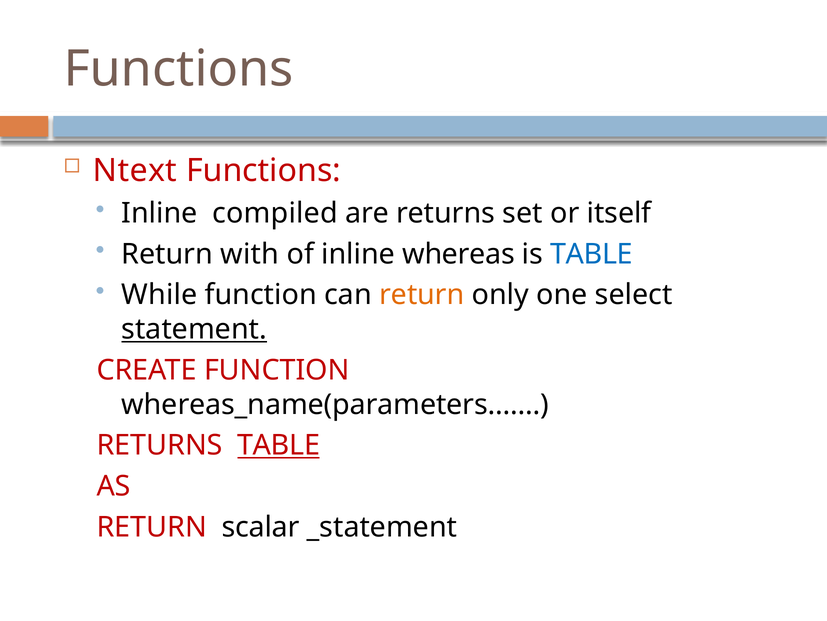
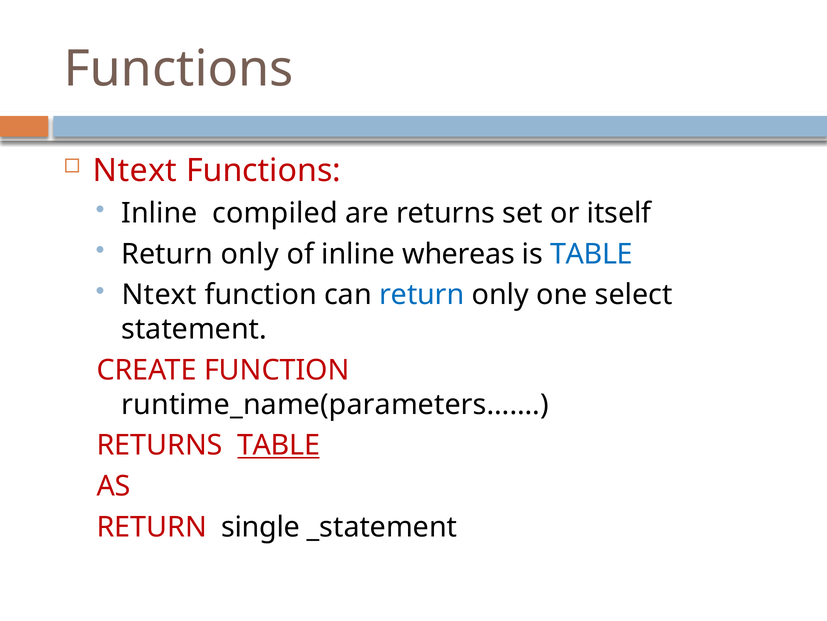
with at (250, 254): with -> only
While at (159, 294): While -> Ntext
return at (422, 294) colour: orange -> blue
statement underline: present -> none
whereas_name(parameters……: whereas_name(parameters…… -> runtime_name(parameters……
scalar: scalar -> single
